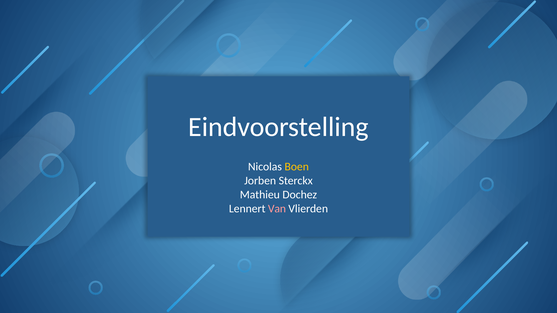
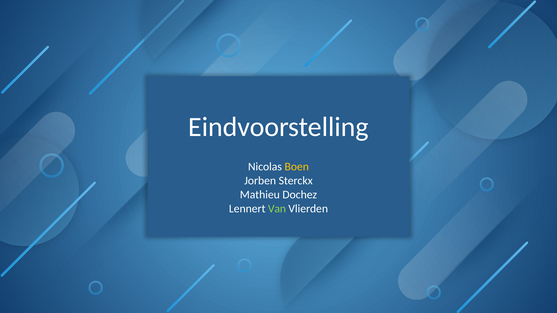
Van colour: pink -> light green
